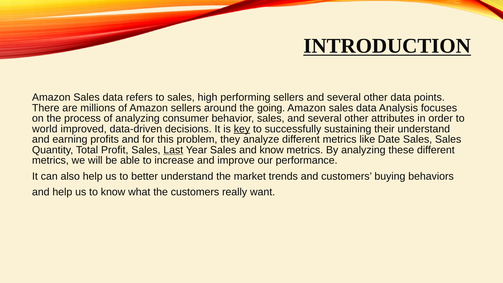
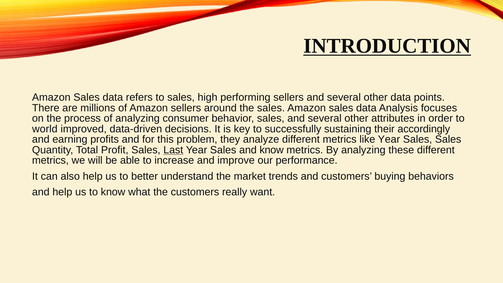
the going: going -> sales
key underline: present -> none
their understand: understand -> accordingly
like Date: Date -> Year
